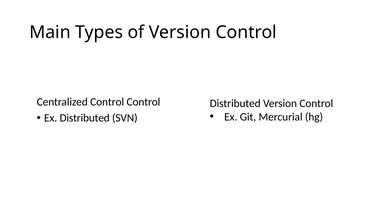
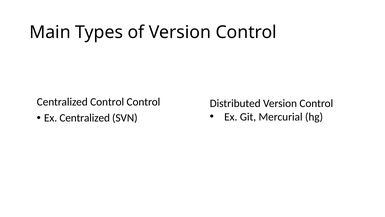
Ex Distributed: Distributed -> Centralized
